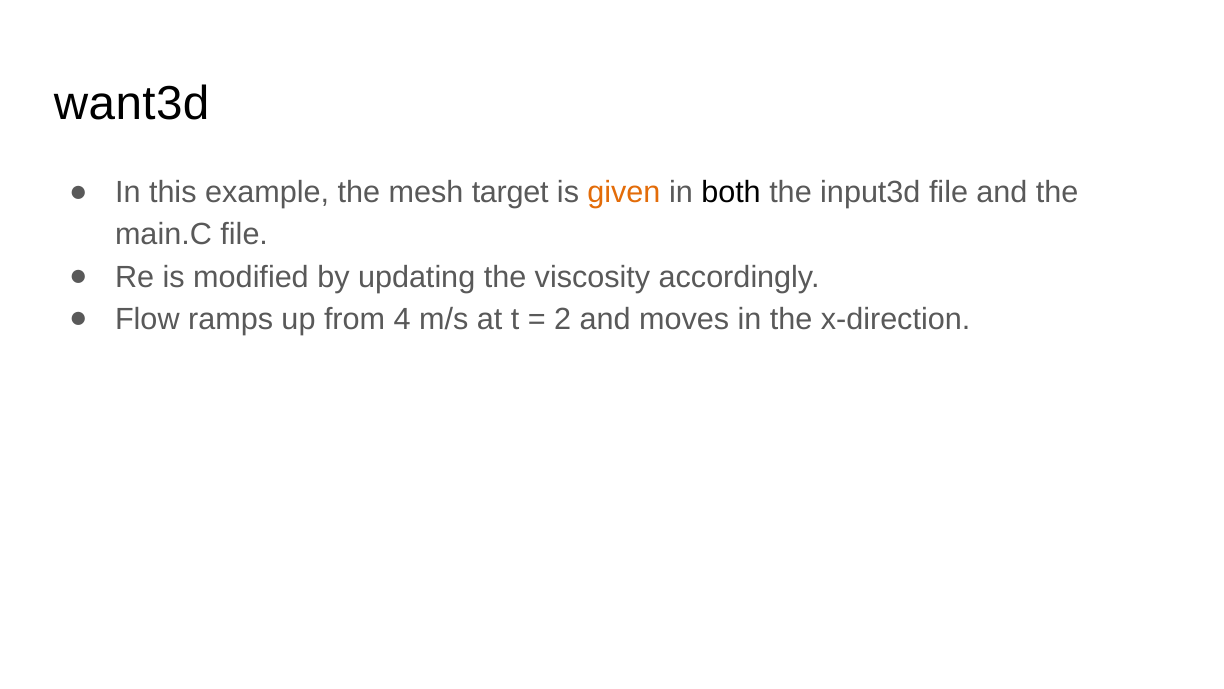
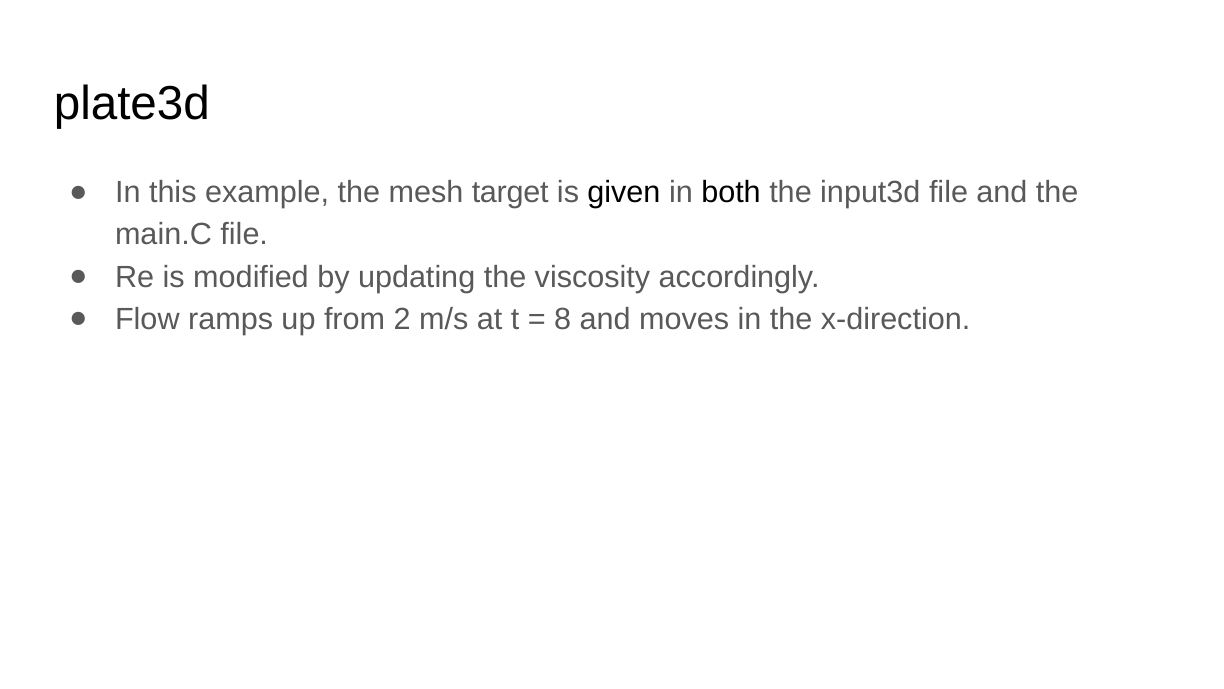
want3d: want3d -> plate3d
given colour: orange -> black
4: 4 -> 2
2: 2 -> 8
